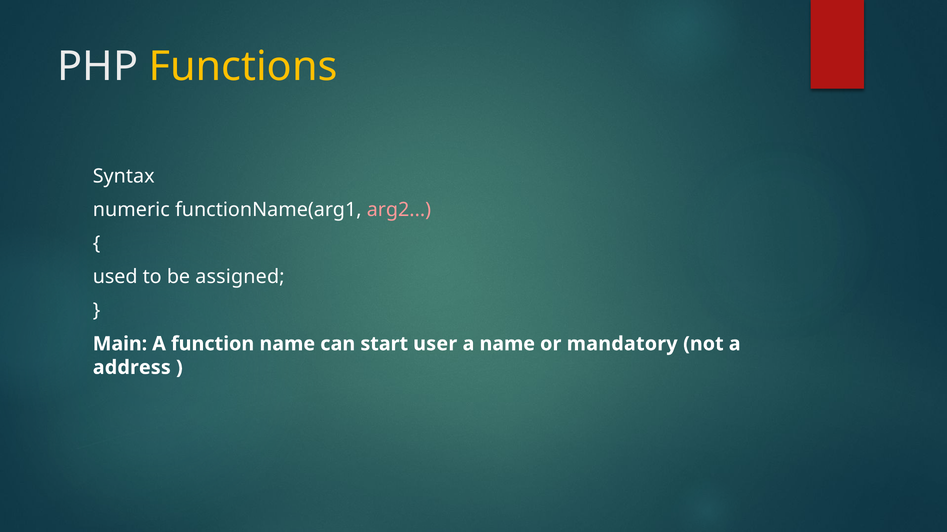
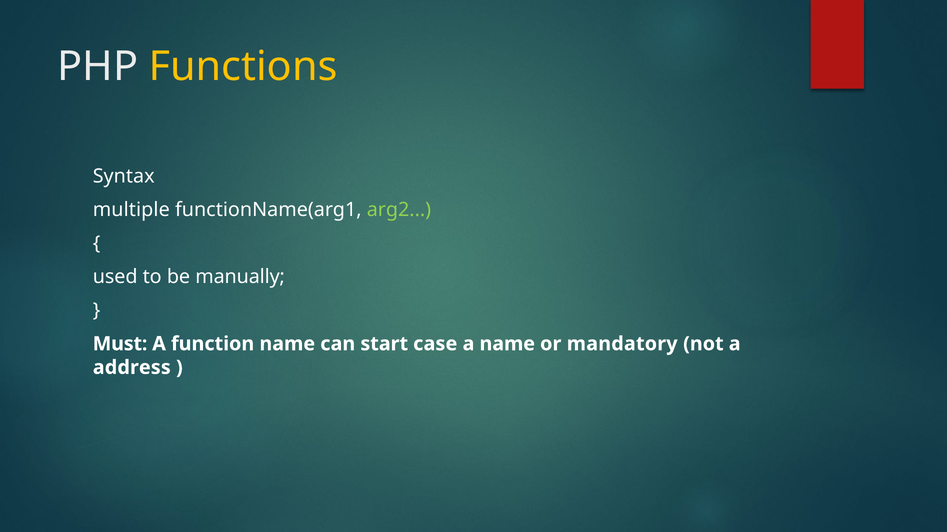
numeric: numeric -> multiple
arg2 colour: pink -> light green
assigned: assigned -> manually
Main: Main -> Must
user: user -> case
